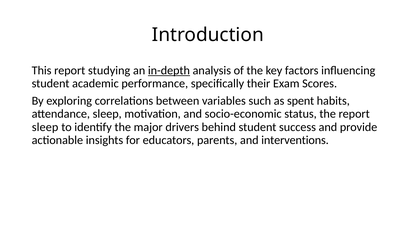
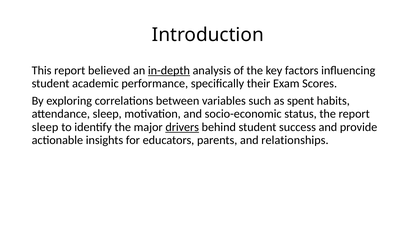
studying: studying -> believed
drivers underline: none -> present
interventions: interventions -> relationships
